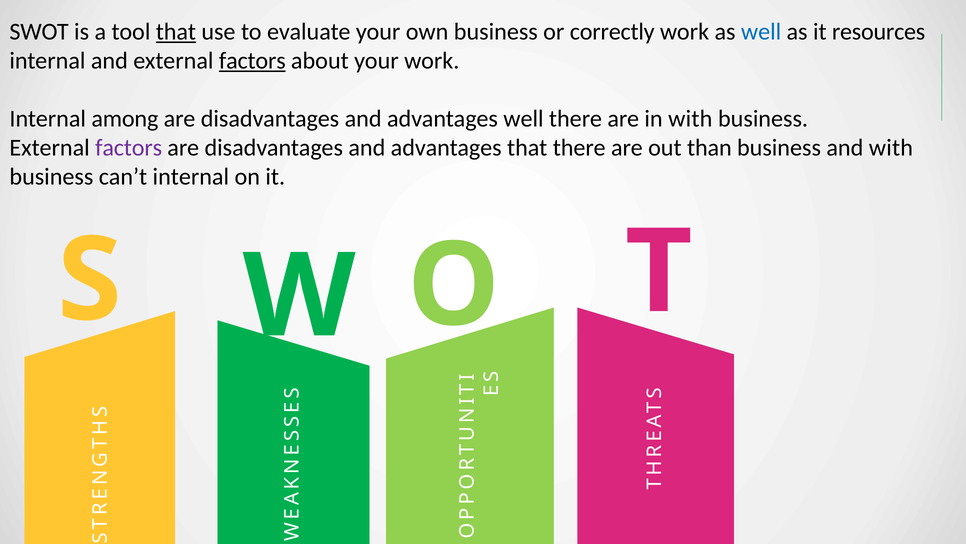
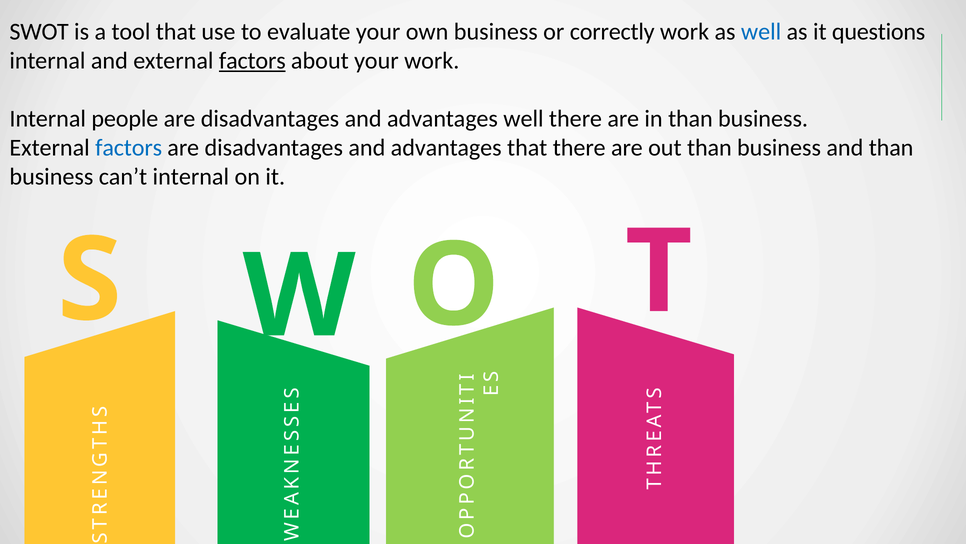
that at (176, 32) underline: present -> none
resources: resources -> questions
among: among -> people
in with: with -> than
factors at (129, 148) colour: purple -> blue
and with: with -> than
